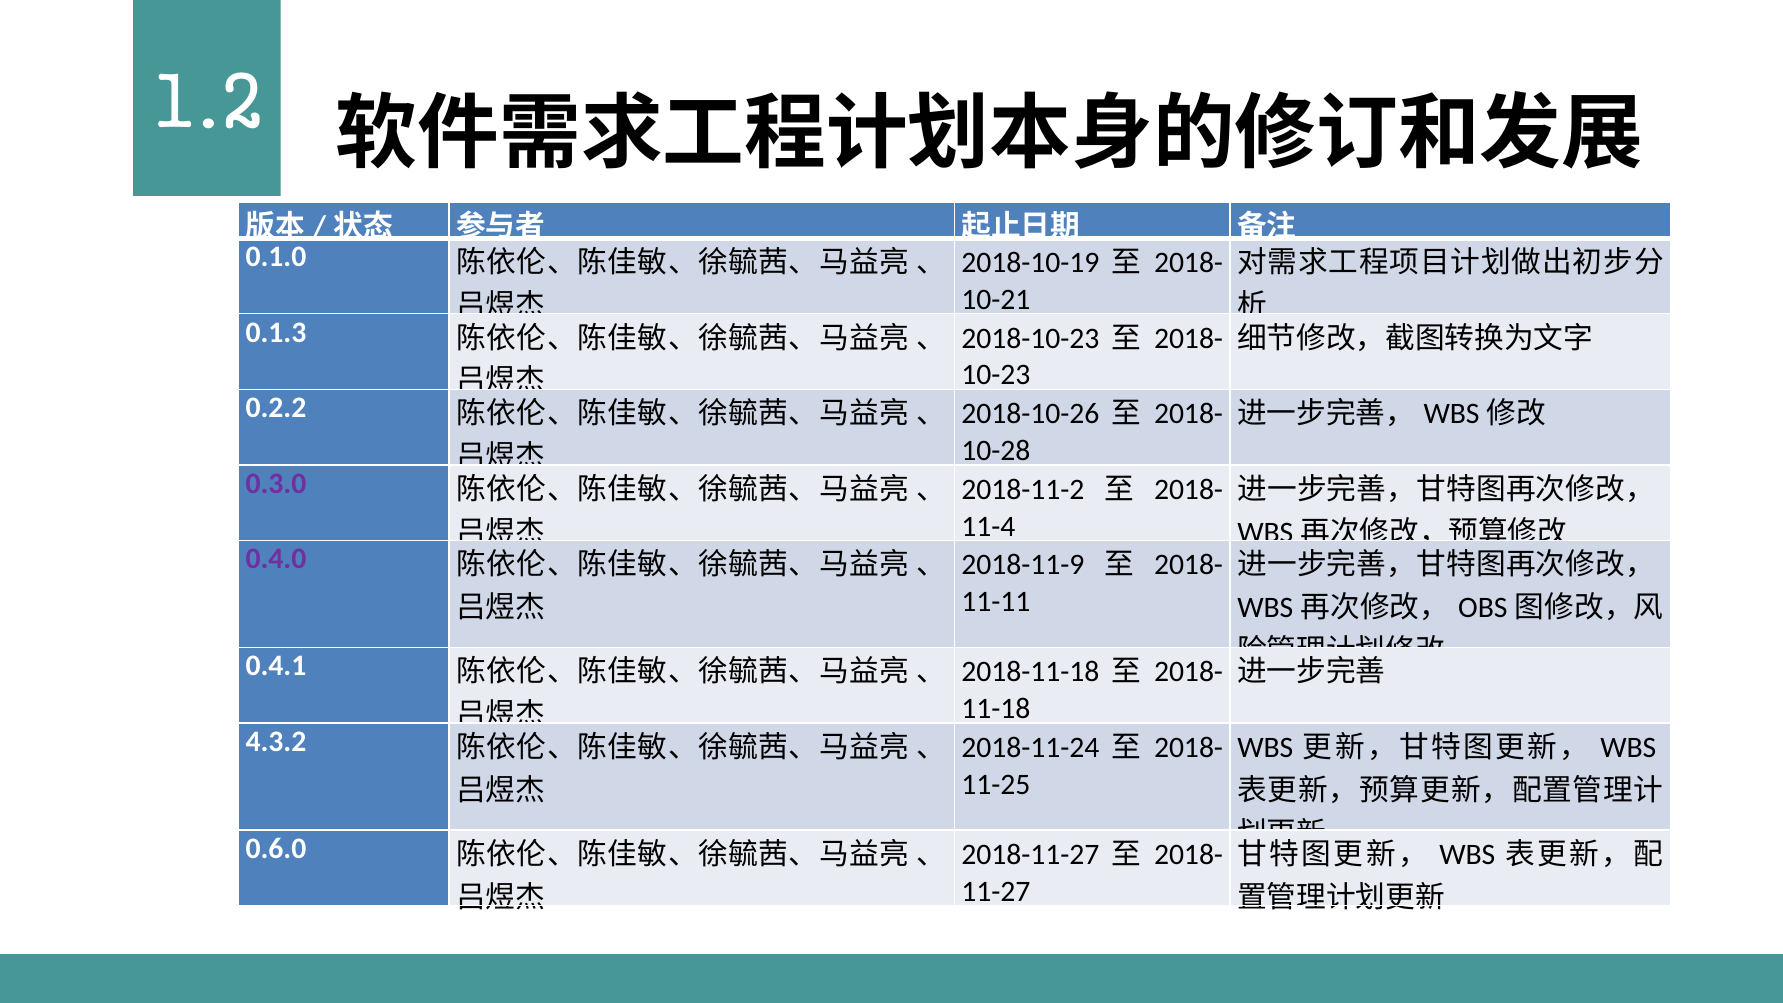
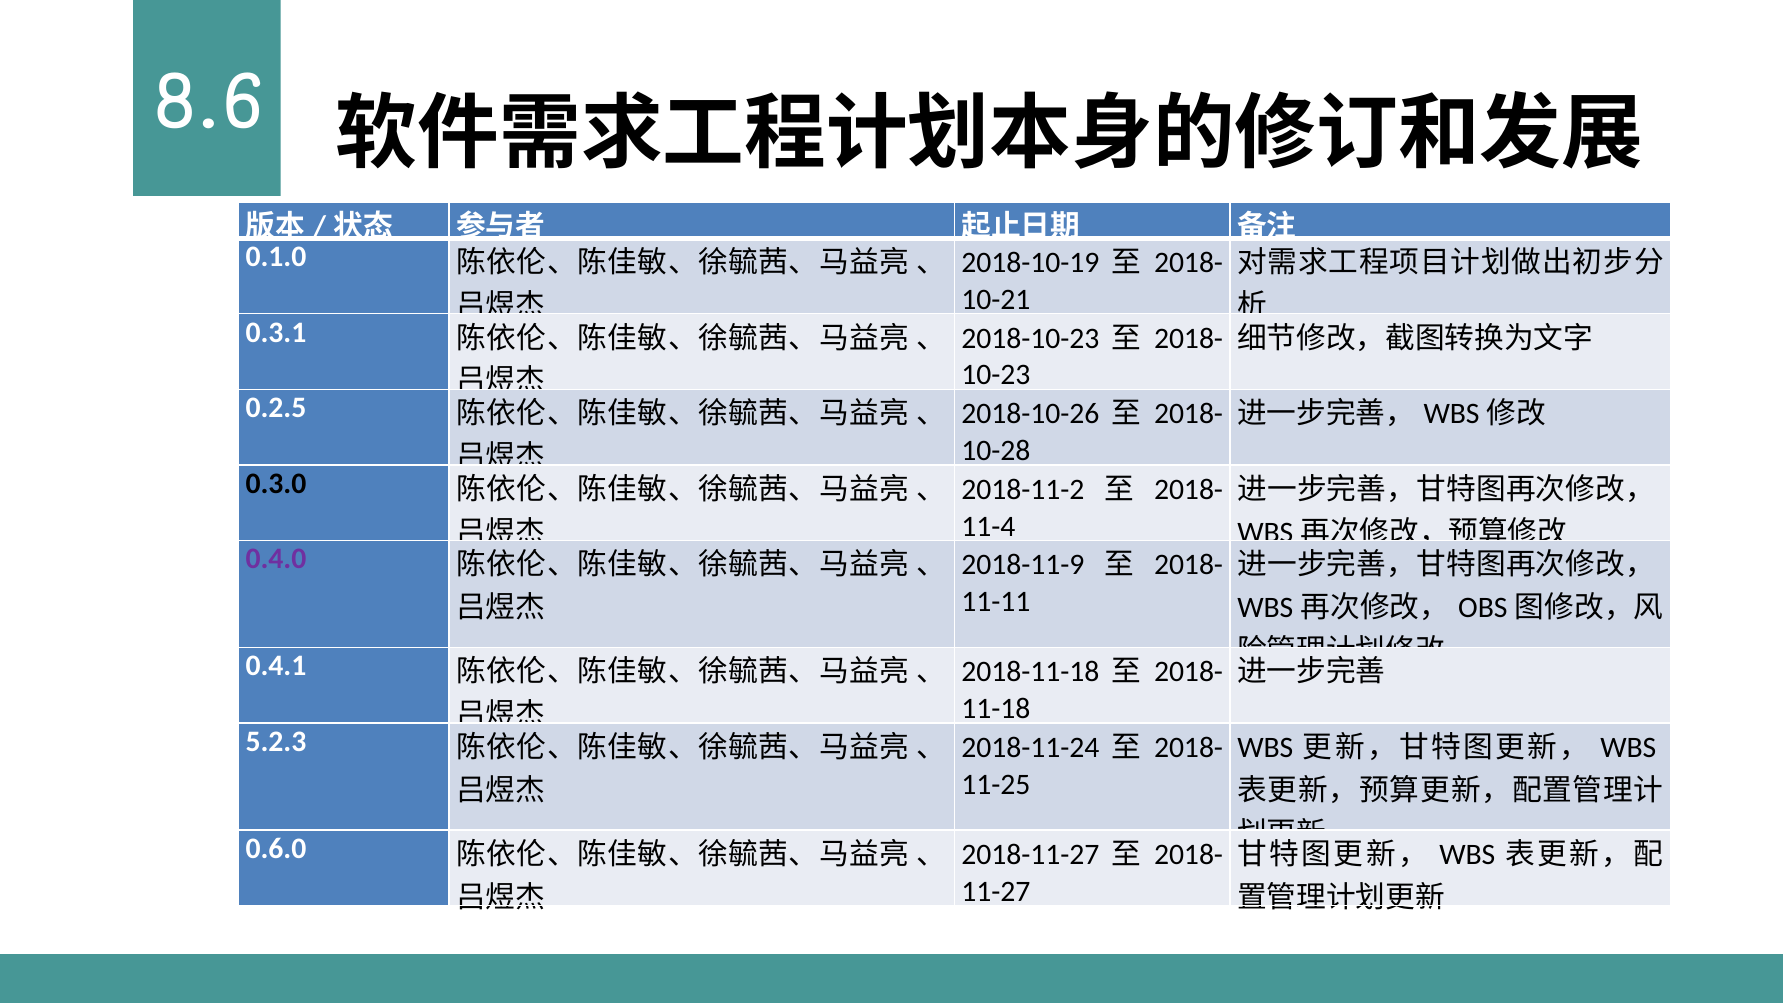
1.2: 1.2 -> 8.6
0.1.3: 0.1.3 -> 0.3.1
0.2.2: 0.2.2 -> 0.2.5
0.3.0 colour: purple -> black
4.3.2: 4.3.2 -> 5.2.3
